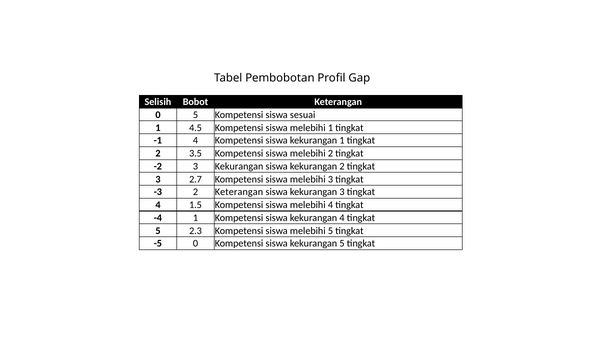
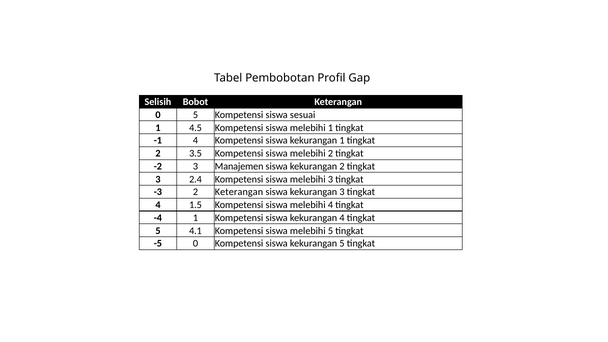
3 Kekurangan: Kekurangan -> Manajemen
2.7: 2.7 -> 2.4
2.3: 2.3 -> 4.1
